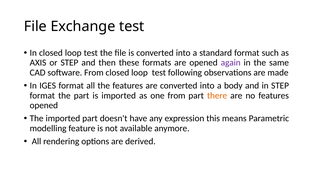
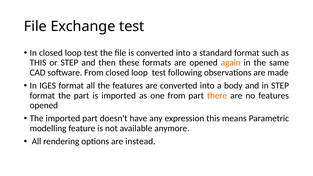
AXIS at (38, 63): AXIS -> THIS
again colour: purple -> orange
derived: derived -> instead
